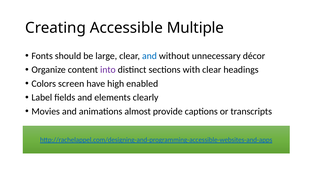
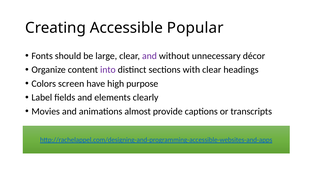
Multiple: Multiple -> Popular
and at (149, 56) colour: blue -> purple
enabled: enabled -> purpose
